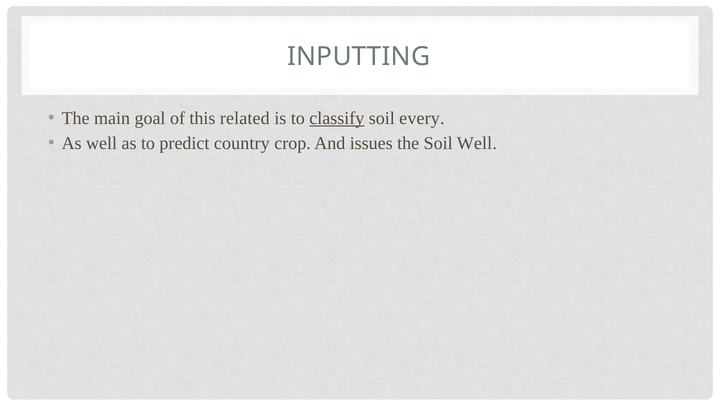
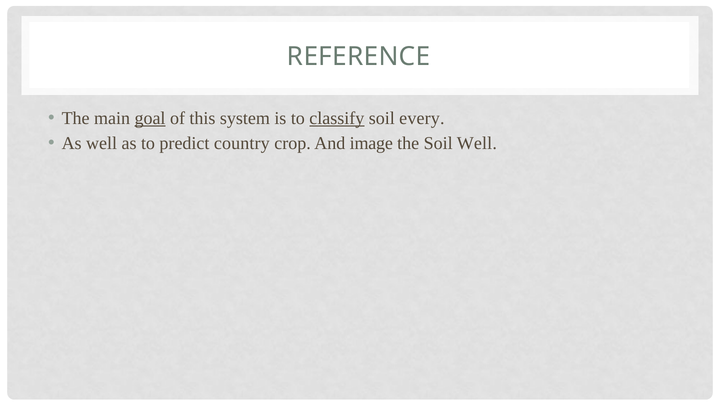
INPUTTING: INPUTTING -> REFERENCE
goal underline: none -> present
related: related -> system
issues: issues -> image
